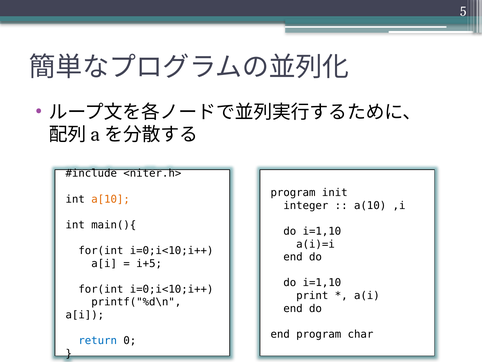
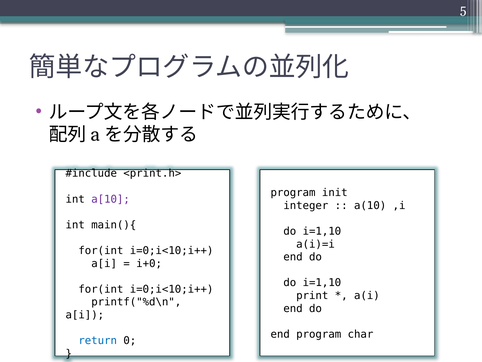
<niter.h>: <niter.h> -> <print.h>
a[10 colour: orange -> purple
i+5: i+5 -> i+0
